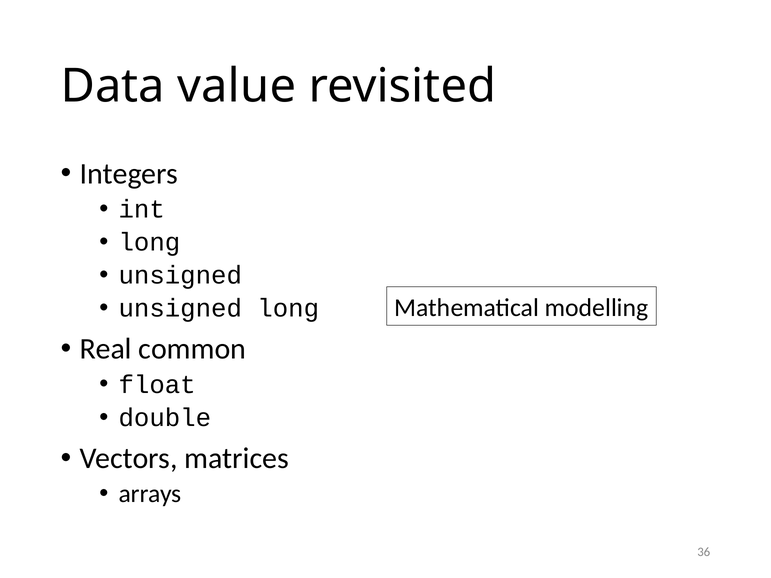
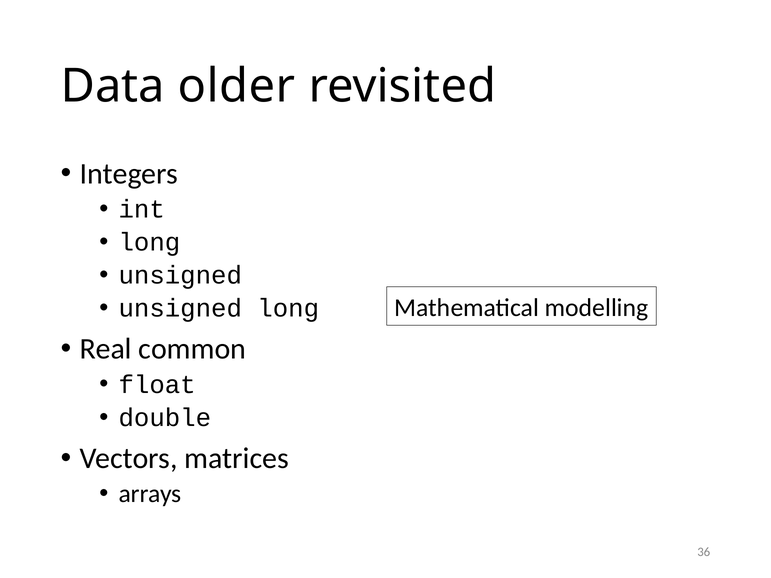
value: value -> older
